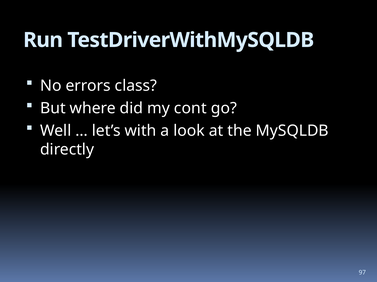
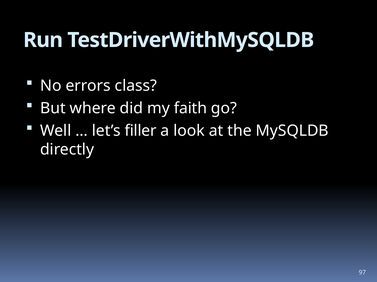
cont: cont -> faith
with: with -> filler
